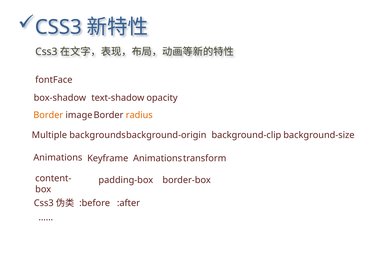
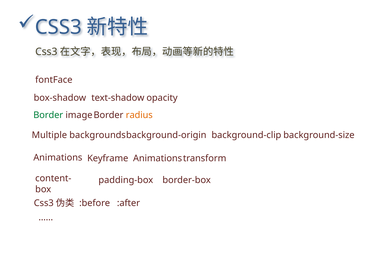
Border colour: orange -> green
